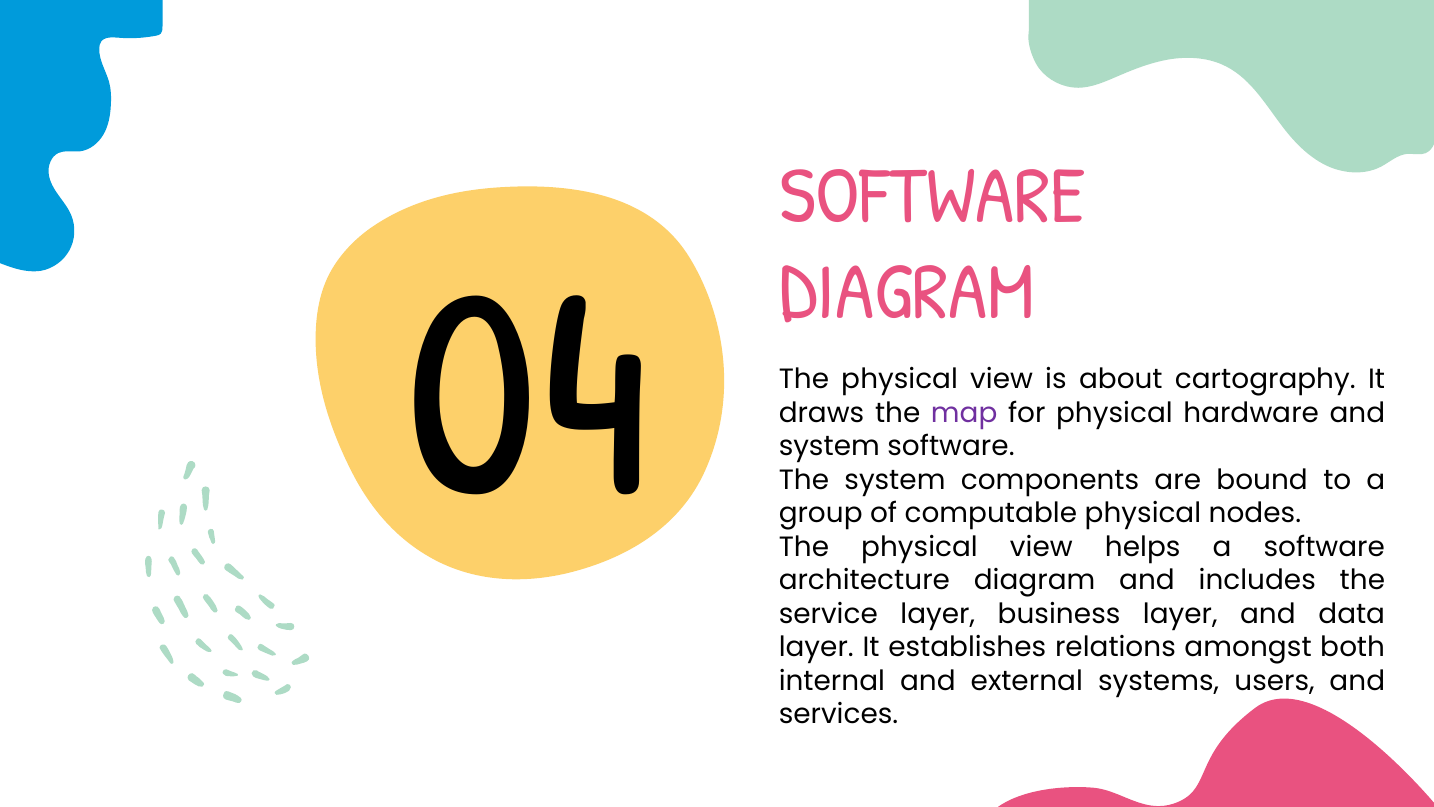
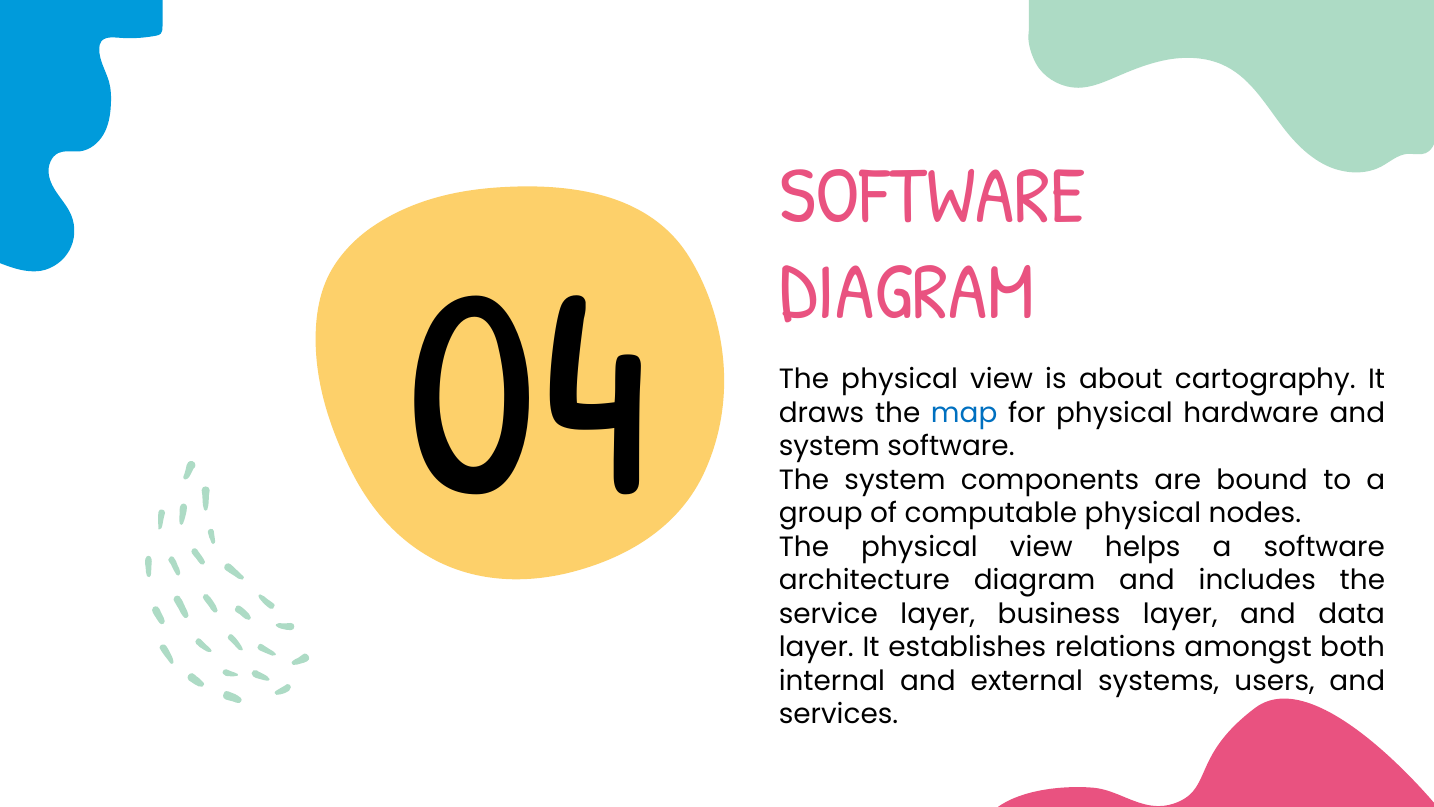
map colour: purple -> blue
